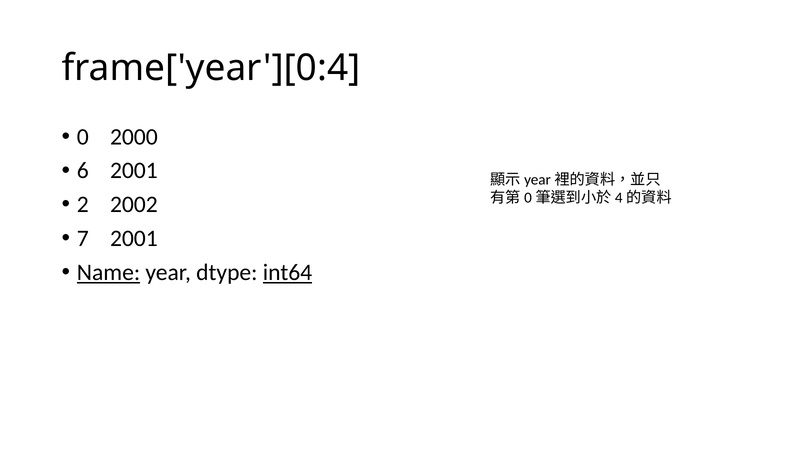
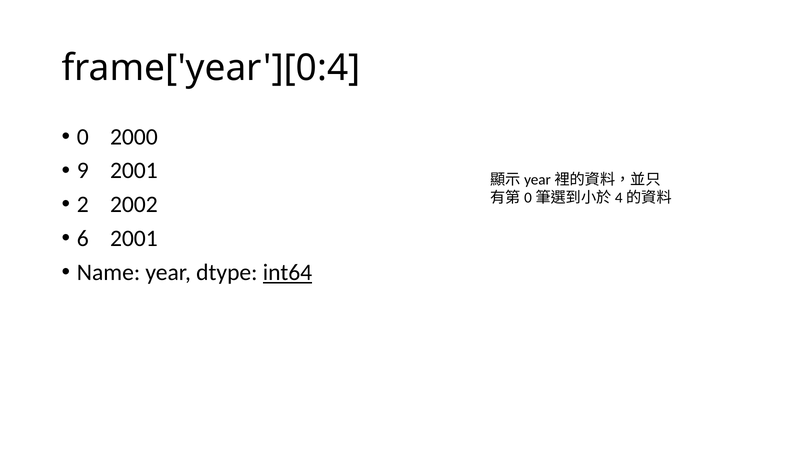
6: 6 -> 9
7: 7 -> 6
Name underline: present -> none
